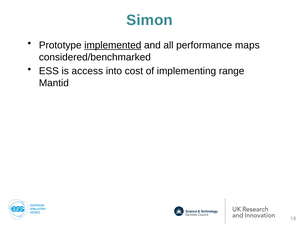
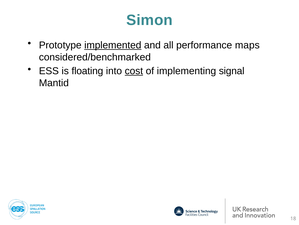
access: access -> floating
cost underline: none -> present
range: range -> signal
